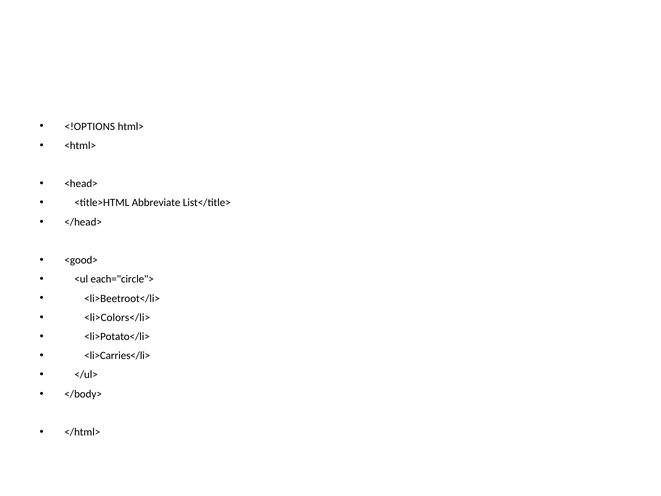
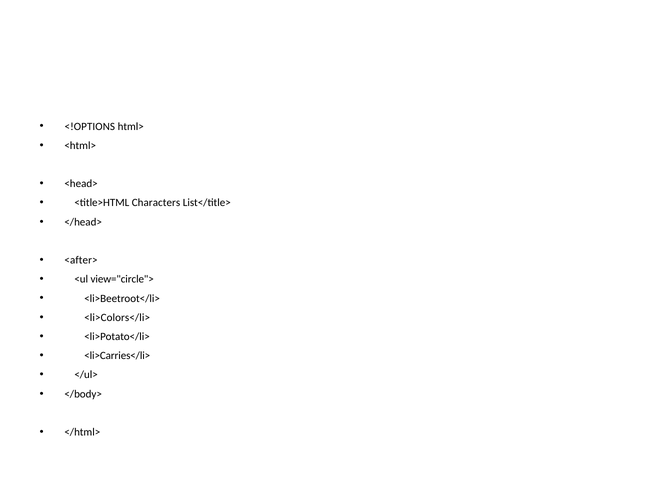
Abbreviate: Abbreviate -> Characters
<good>: <good> -> <after>
each="circle">: each="circle"> -> view="circle">
